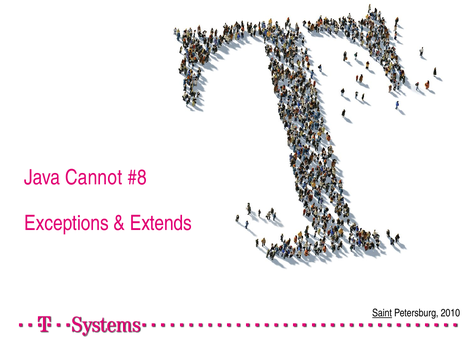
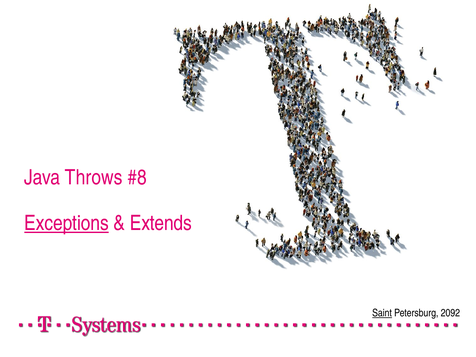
Cannot: Cannot -> Throws
Exceptions underline: none -> present
2010: 2010 -> 2092
